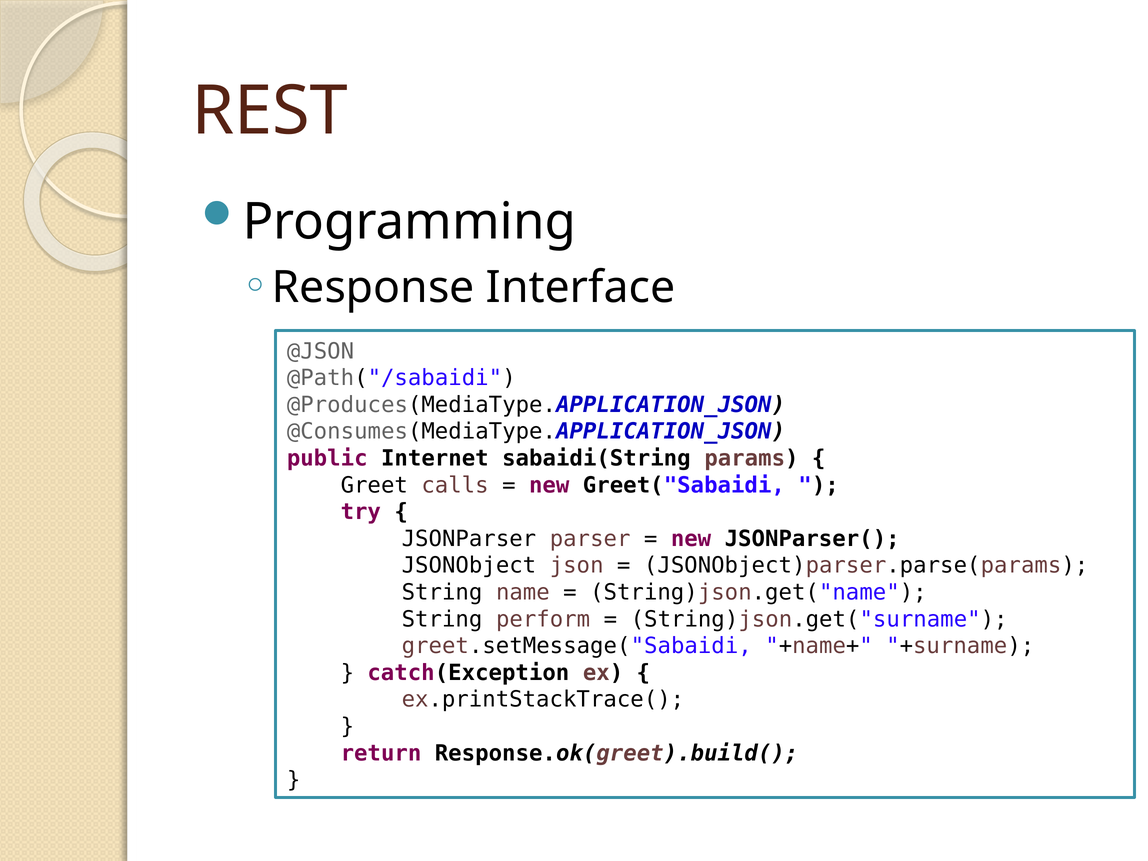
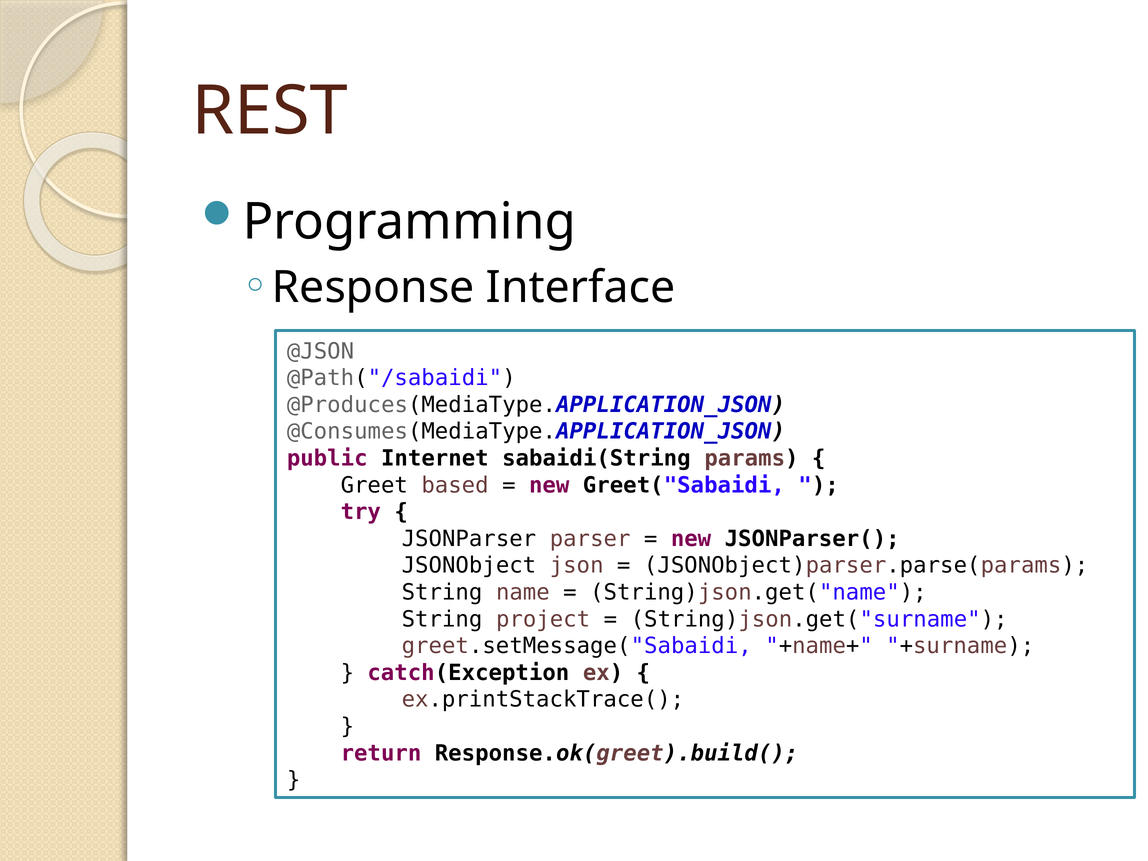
calls: calls -> based
perform: perform -> project
